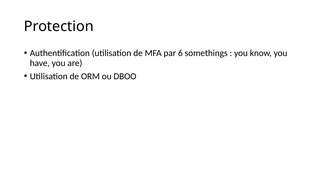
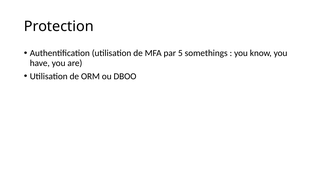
6: 6 -> 5
